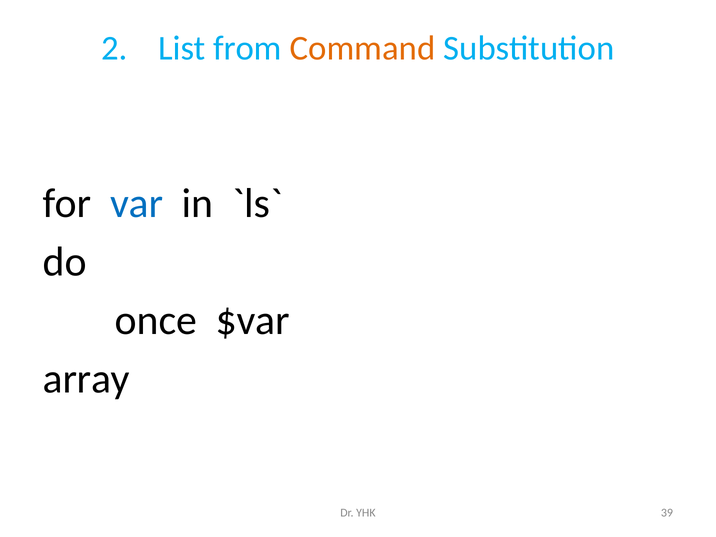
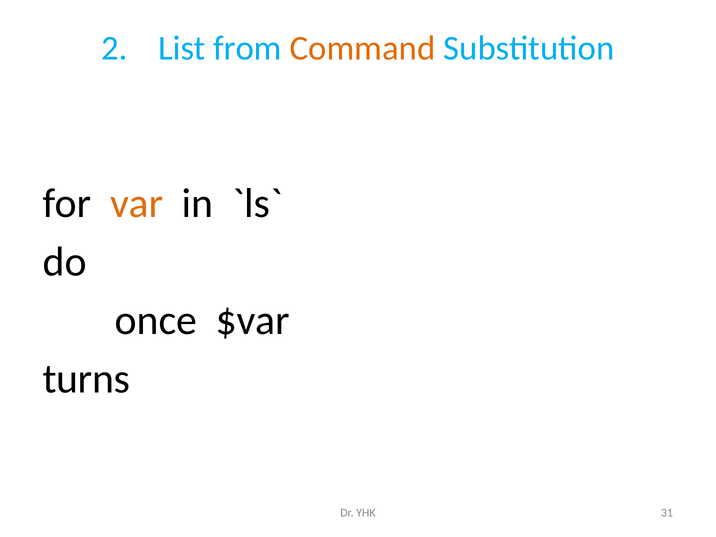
var colour: blue -> orange
array: array -> turns
39: 39 -> 31
